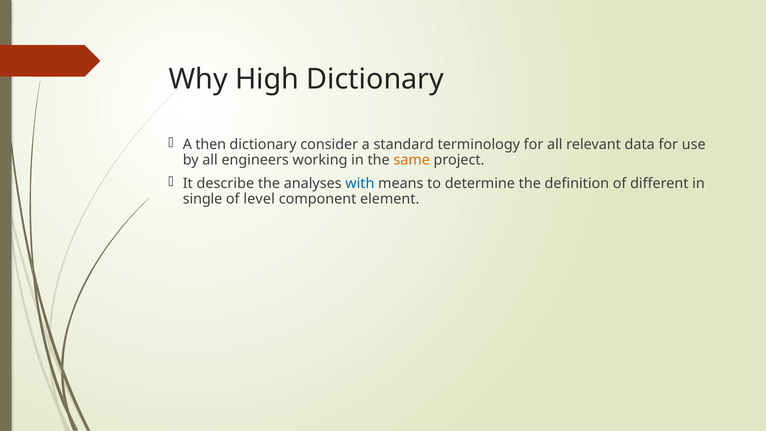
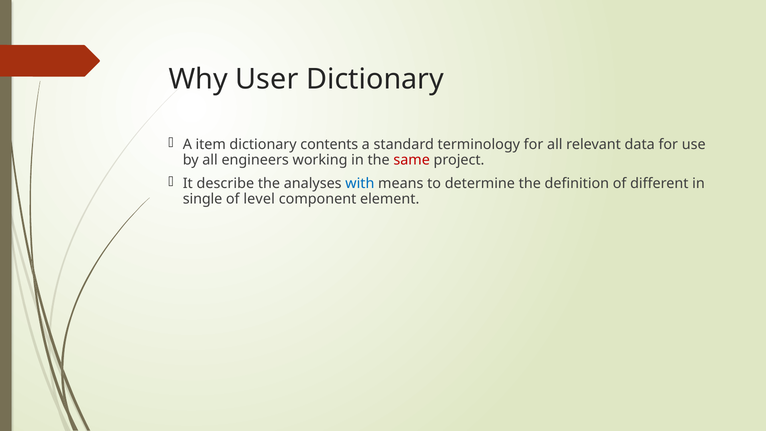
High: High -> User
then: then -> item
consider: consider -> contents
same colour: orange -> red
